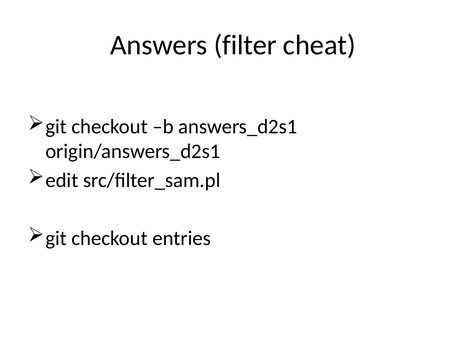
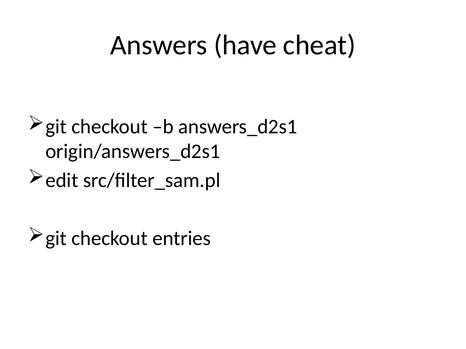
filter: filter -> have
